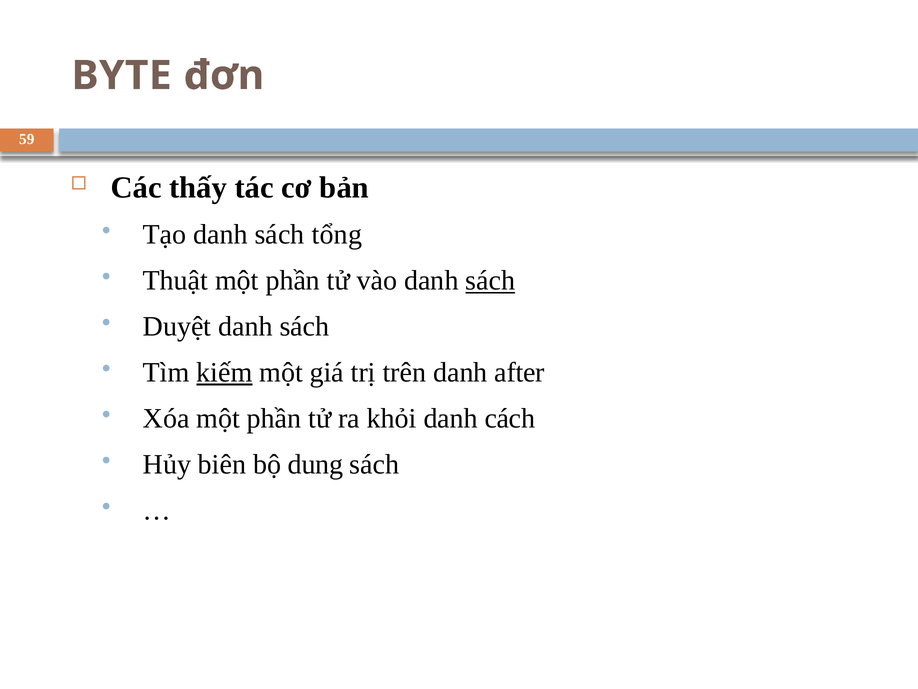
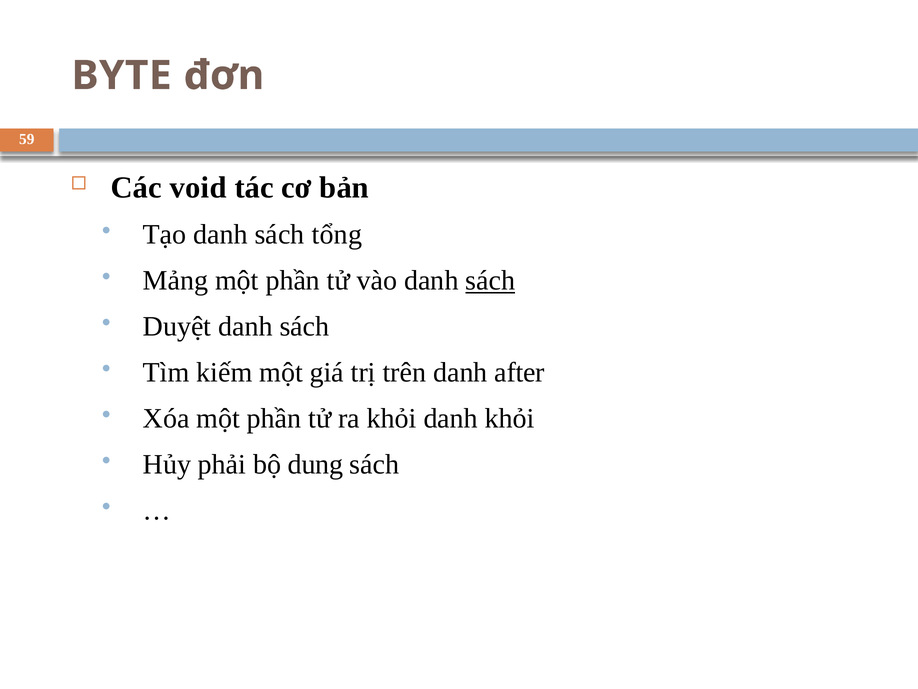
thấy: thấy -> void
Thuật: Thuật -> Mảng
kiếm underline: present -> none
danh cách: cách -> khỏi
biên: biên -> phải
